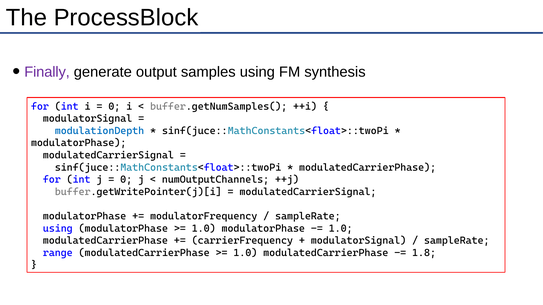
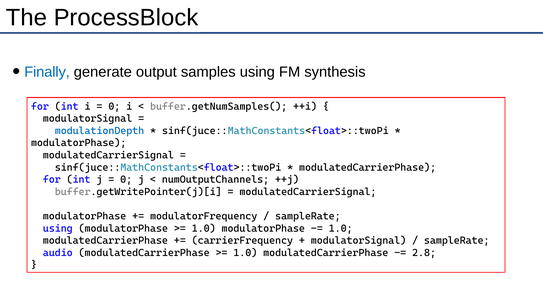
Finally colour: purple -> blue
range: range -> audio
1.8: 1.8 -> 2.8
